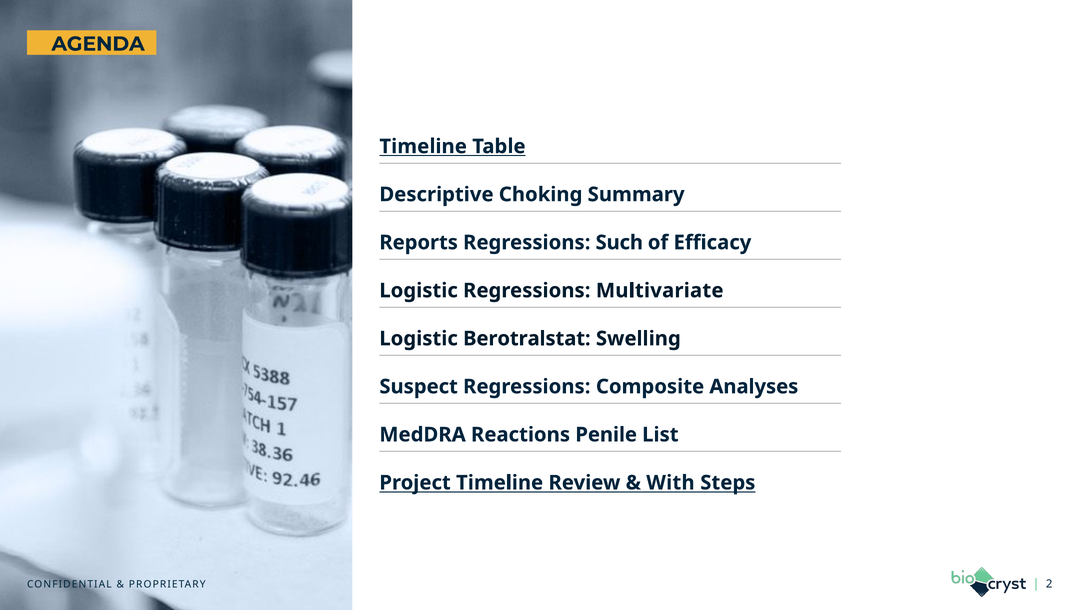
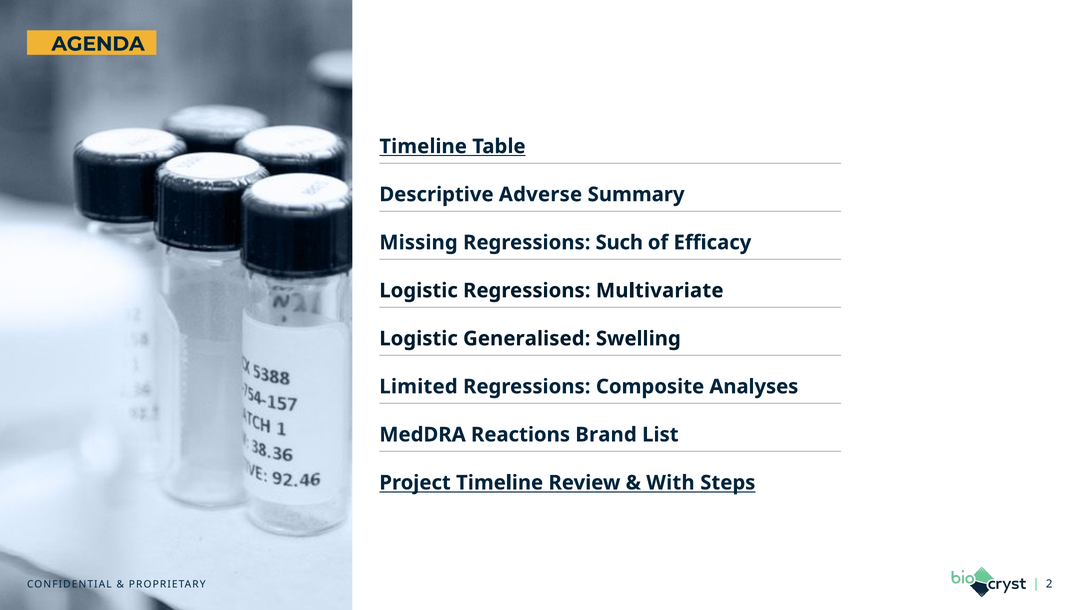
Choking: Choking -> Adverse
Reports: Reports -> Missing
Berotralstat: Berotralstat -> Generalised
Suspect: Suspect -> Limited
Penile: Penile -> Brand
